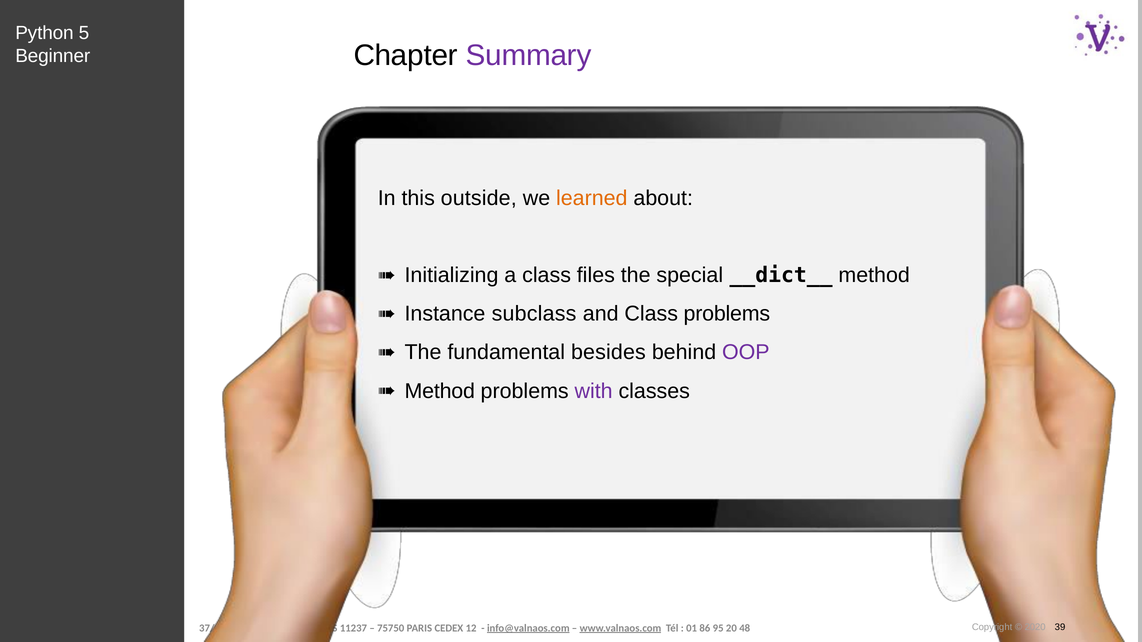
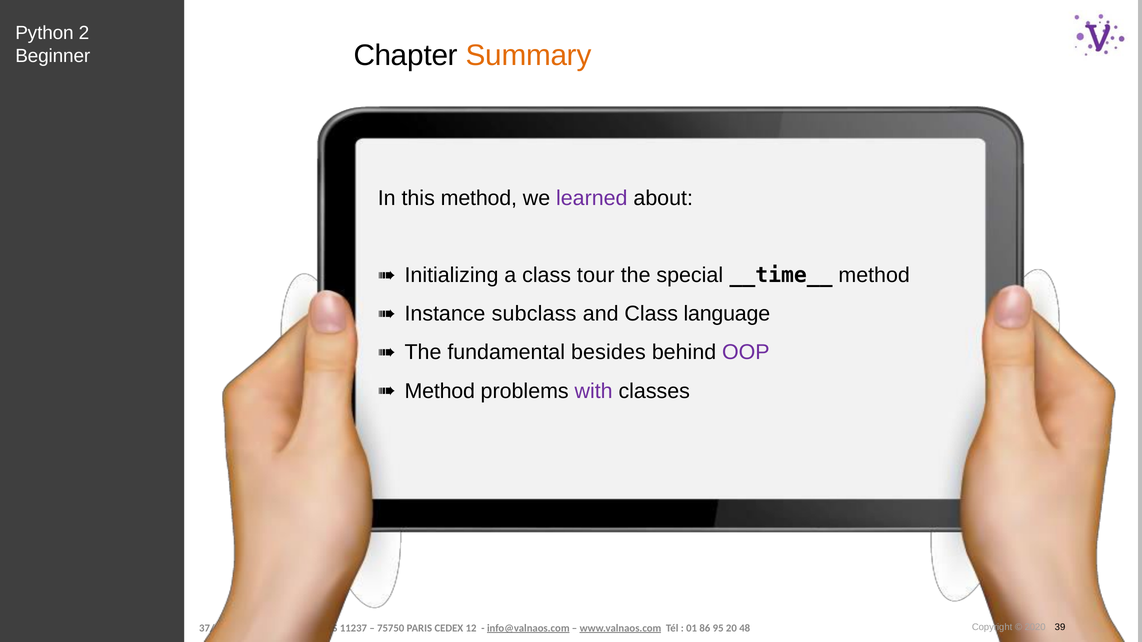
5: 5 -> 2
Summary colour: purple -> orange
this outside: outside -> method
learned colour: orange -> purple
files: files -> tour
__dict__: __dict__ -> __time__
Class problems: problems -> language
